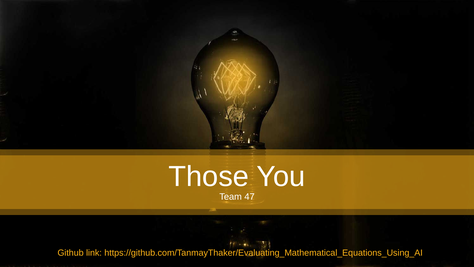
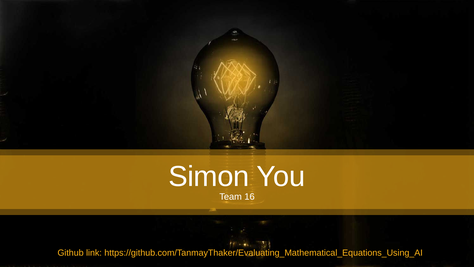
Those: Those -> Simon
47: 47 -> 16
